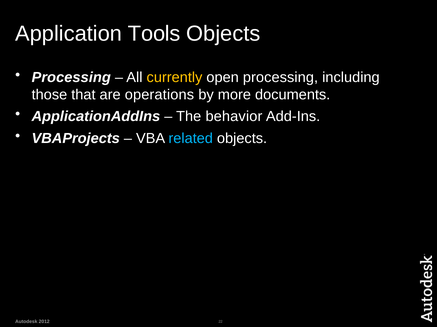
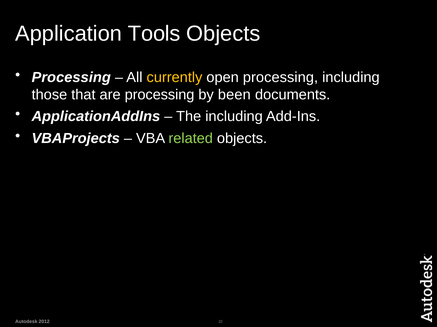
are operations: operations -> processing
more: more -> been
The behavior: behavior -> including
related colour: light blue -> light green
